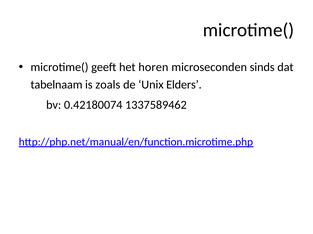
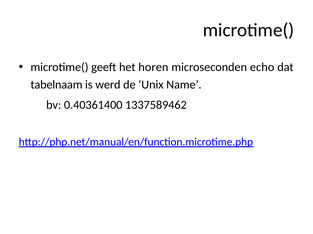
sinds: sinds -> echo
zoals: zoals -> werd
Elders: Elders -> Name
0.42180074: 0.42180074 -> 0.40361400
